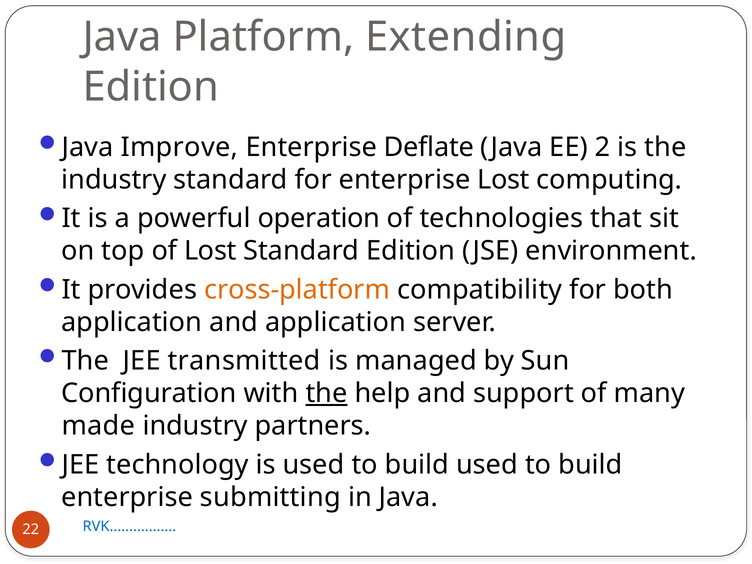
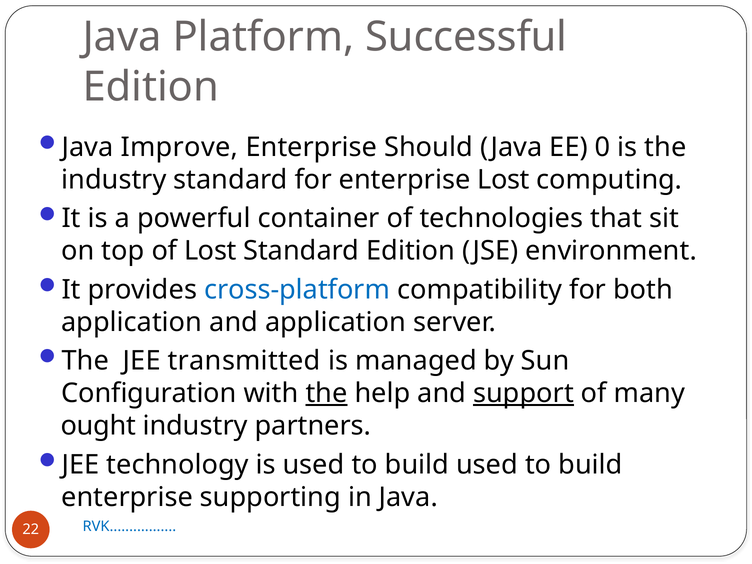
Extending: Extending -> Successful
Deflate: Deflate -> Should
2: 2 -> 0
operation: operation -> container
cross-platform colour: orange -> blue
support underline: none -> present
made: made -> ought
submitting: submitting -> supporting
